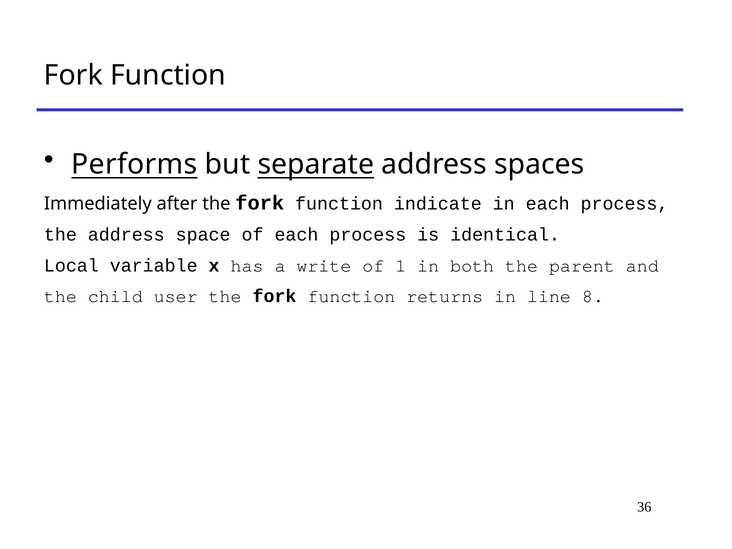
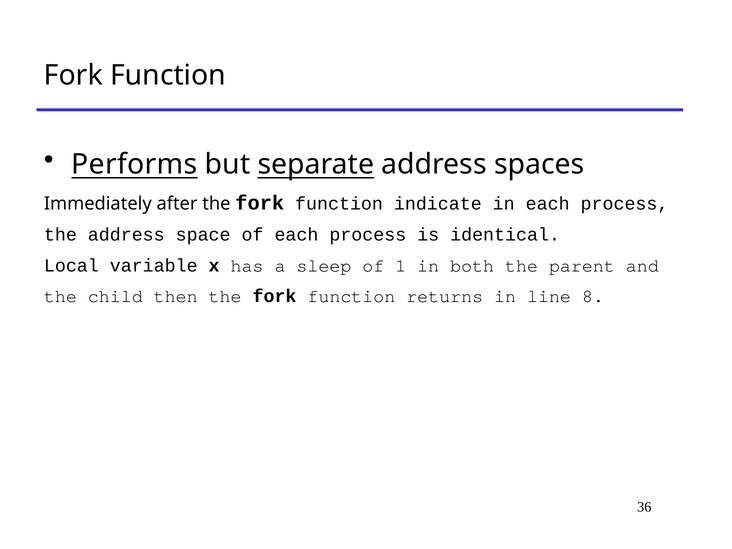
write: write -> sleep
user: user -> then
